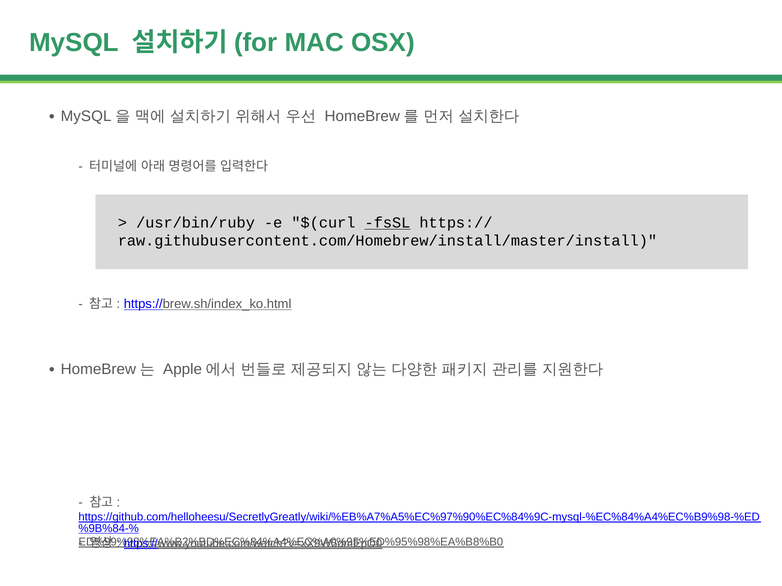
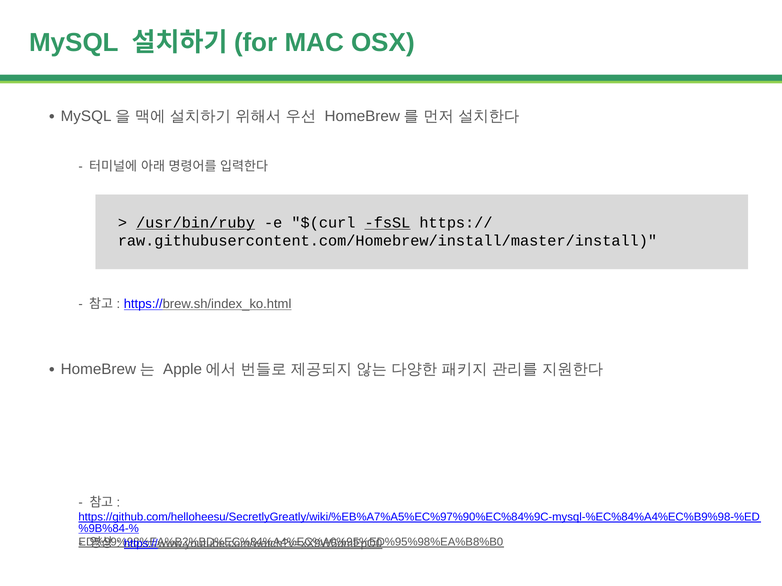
/usr/bin/ruby underline: none -> present
